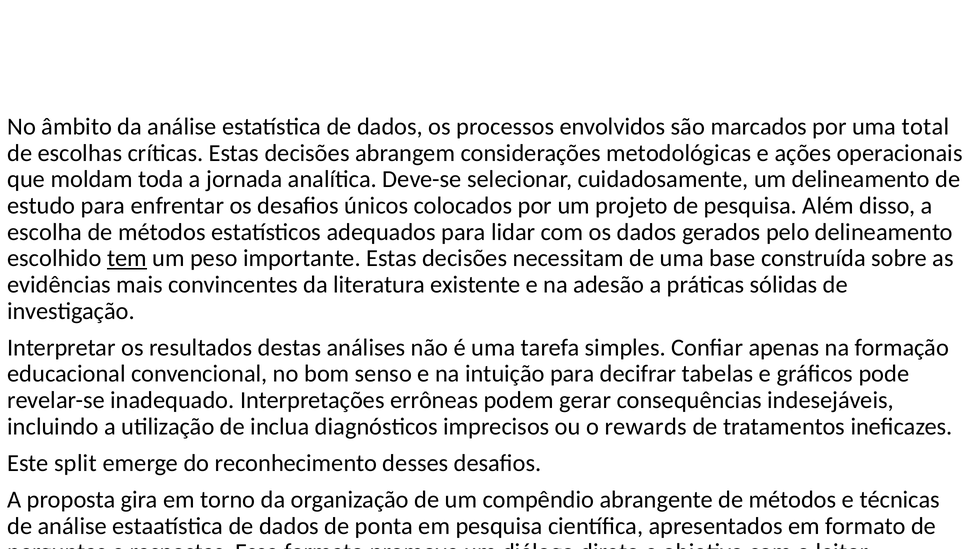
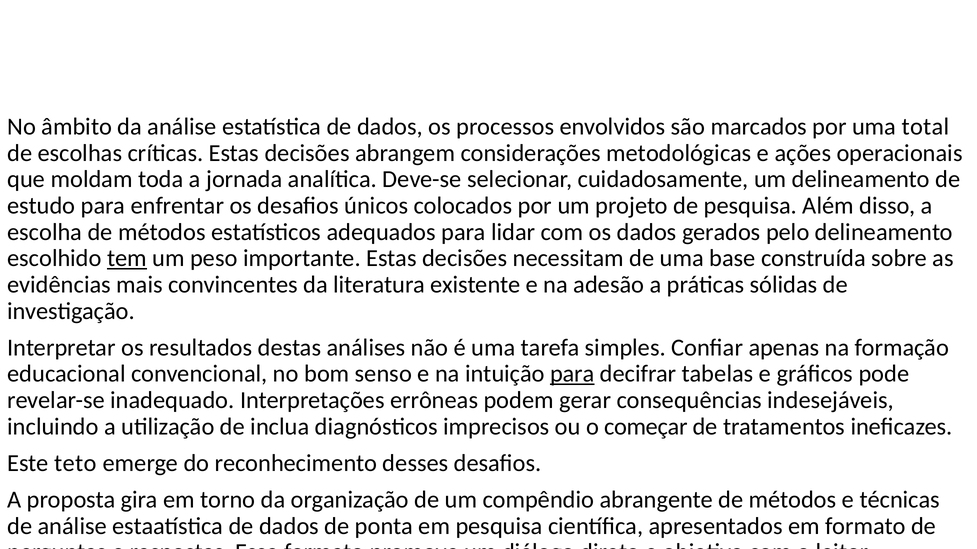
para at (572, 374) underline: none -> present
rewards: rewards -> começar
split: split -> teto
